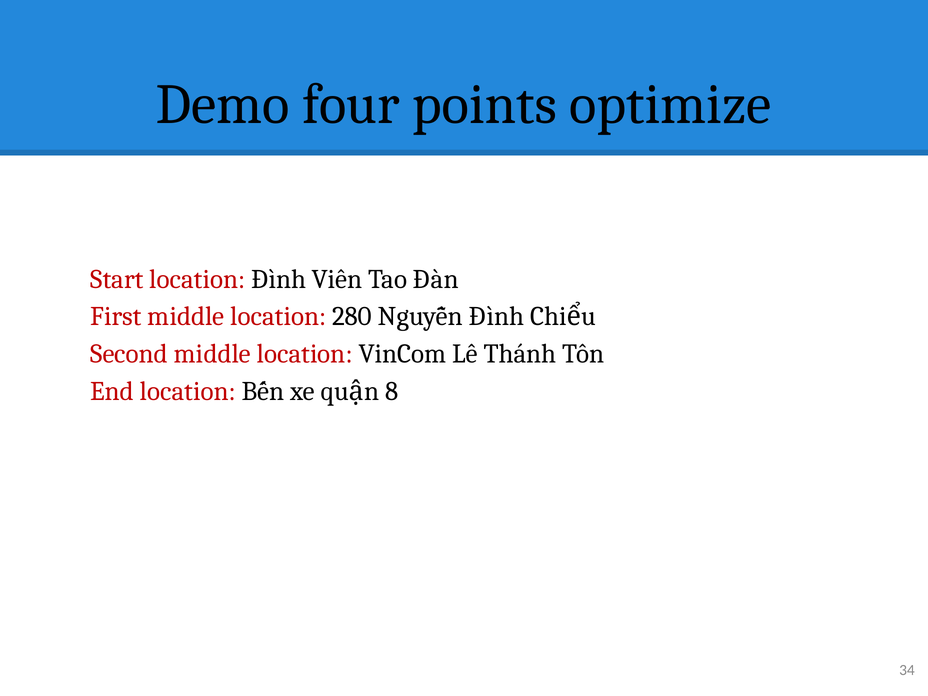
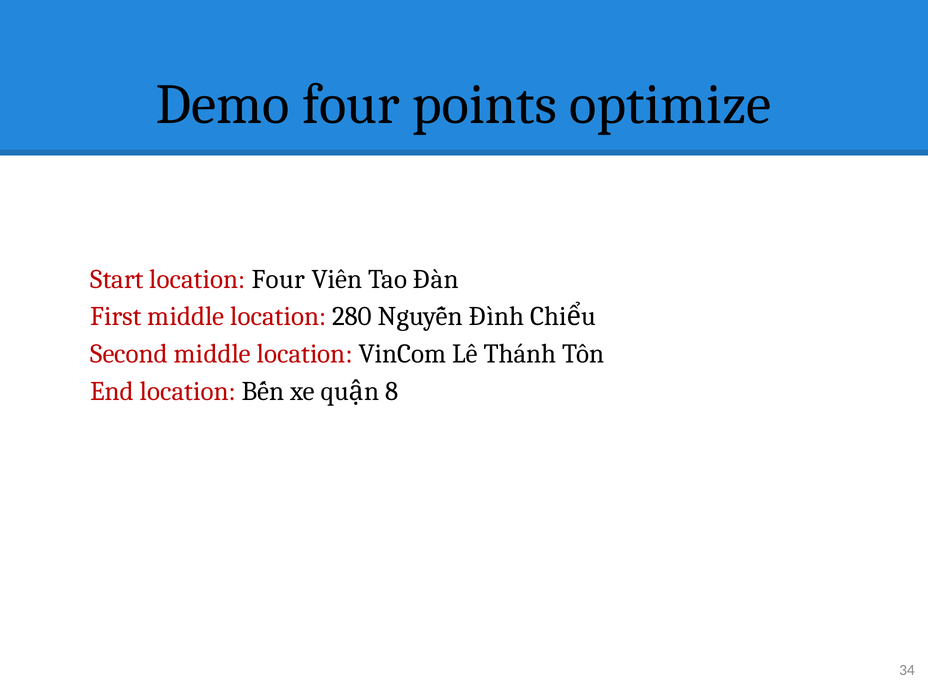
location Đình: Đình -> Four
